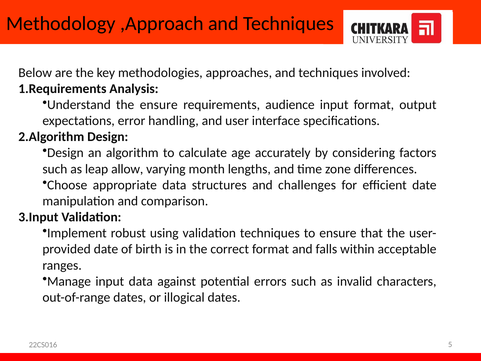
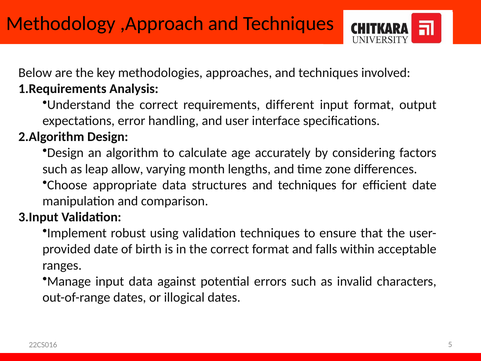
Understand the ensure: ensure -> correct
audience: audience -> different
structures and challenges: challenges -> techniques
